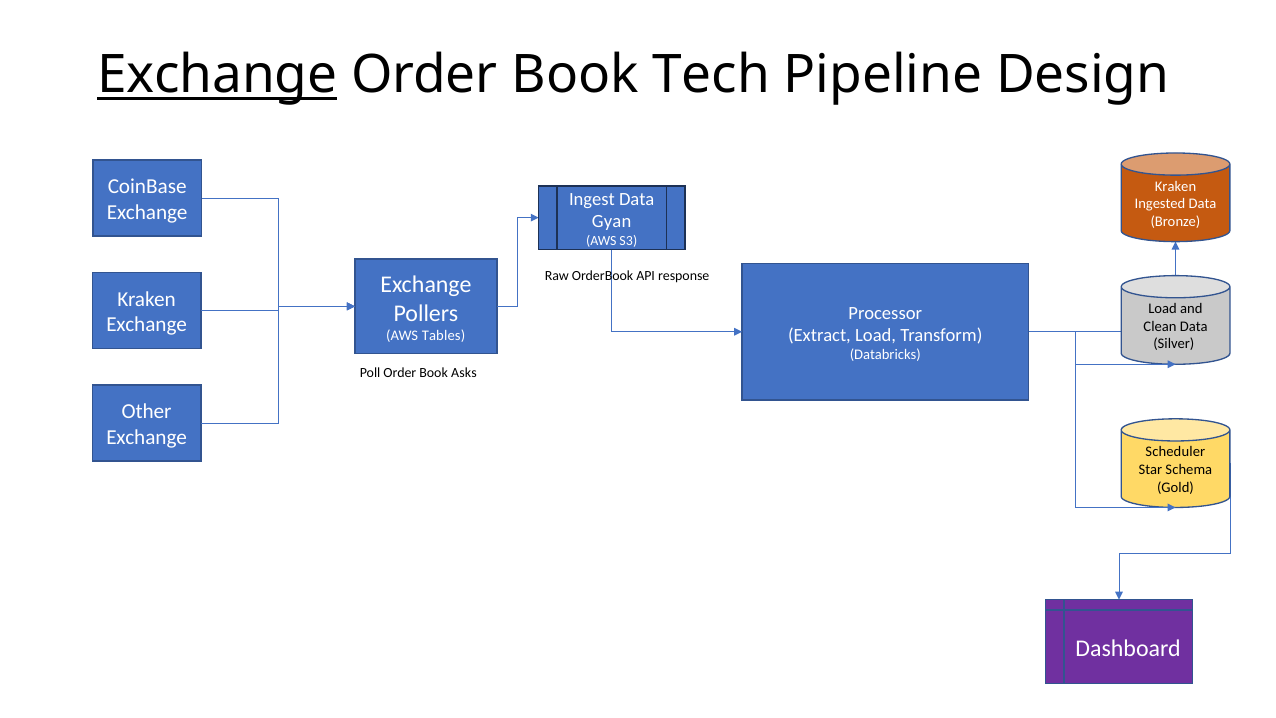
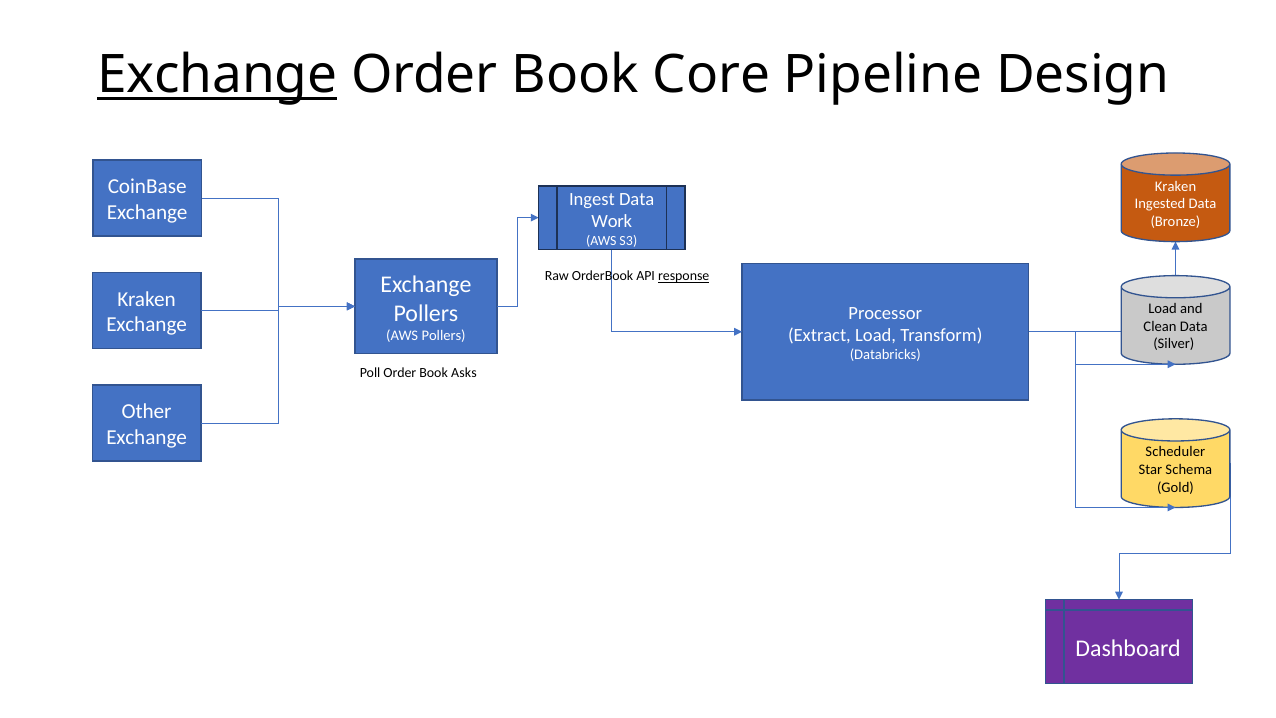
Tech: Tech -> Core
Gyan: Gyan -> Work
response underline: none -> present
AWS Tables: Tables -> Pollers
